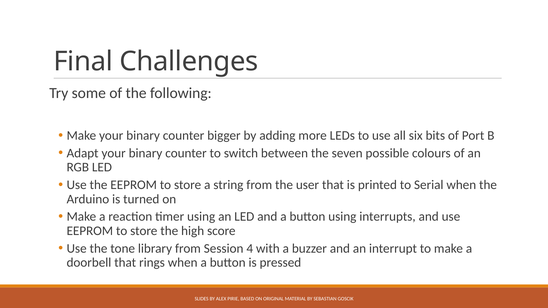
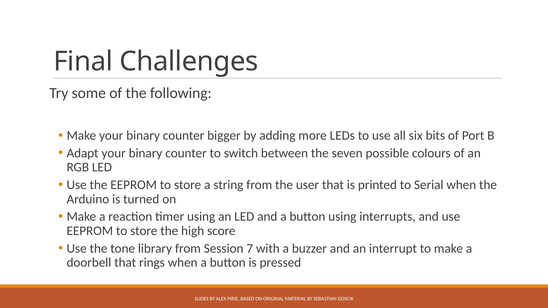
4: 4 -> 7
